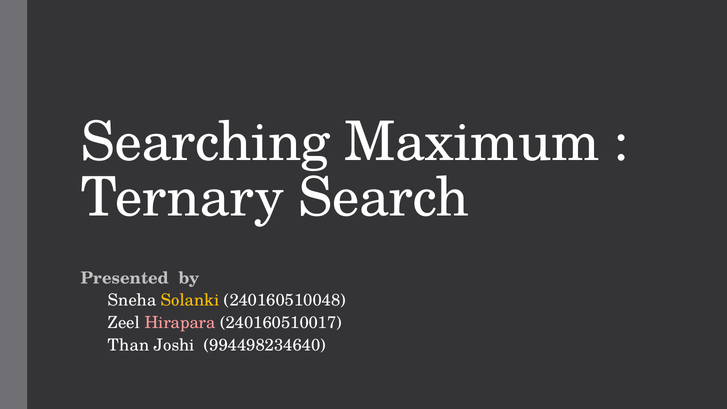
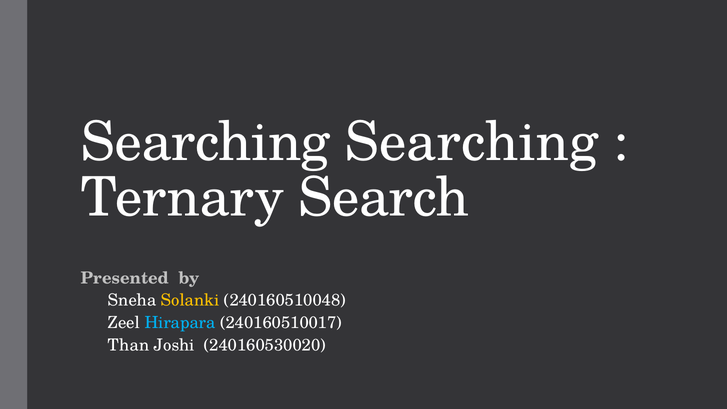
Searching Maximum: Maximum -> Searching
Hirapara colour: pink -> light blue
994498234640: 994498234640 -> 240160530020
